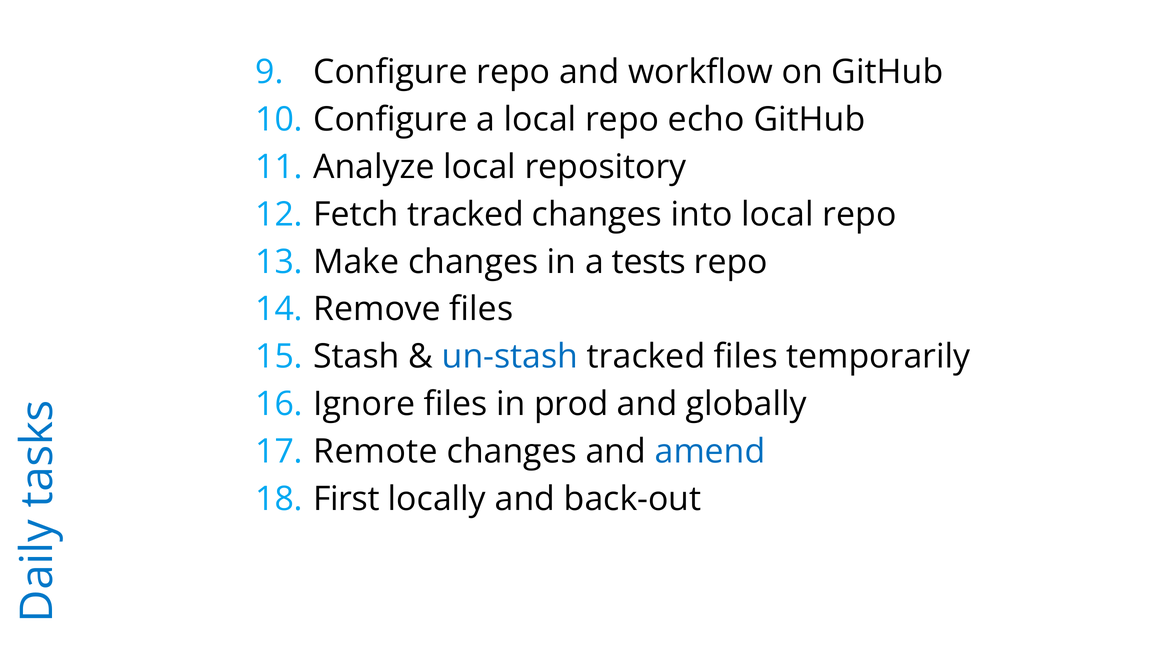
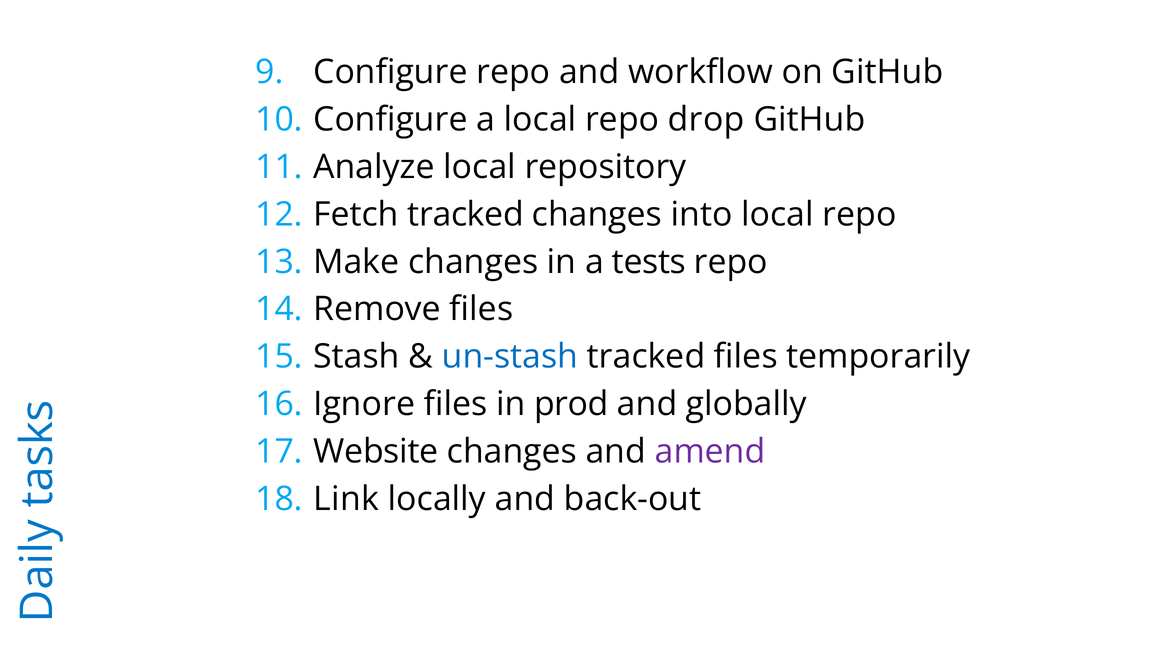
echo: echo -> drop
Remote: Remote -> Website
amend colour: blue -> purple
First: First -> Link
